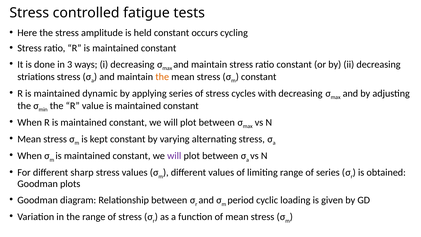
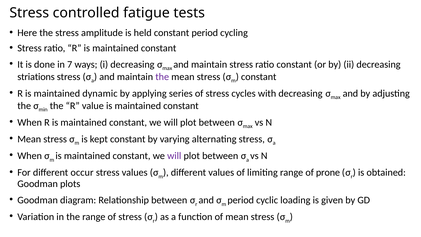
constant occurs: occurs -> period
3: 3 -> 7
the at (162, 77) colour: orange -> purple
sharp: sharp -> occur
of series: series -> prone
